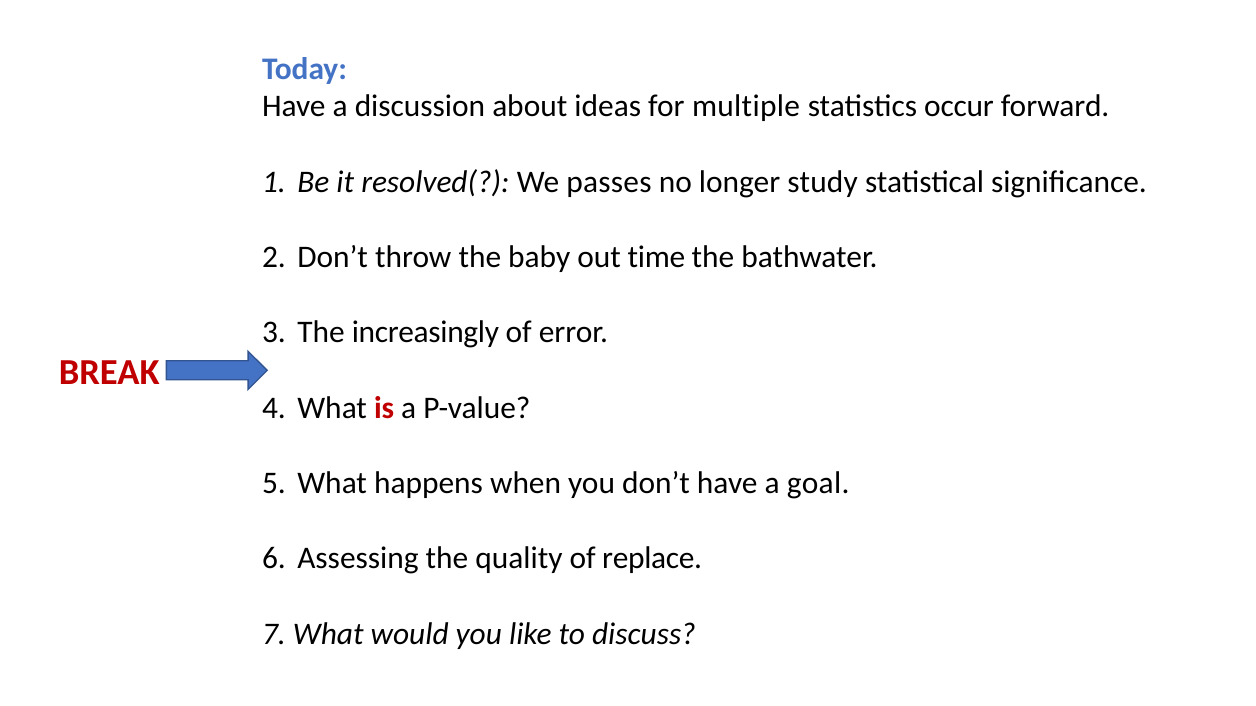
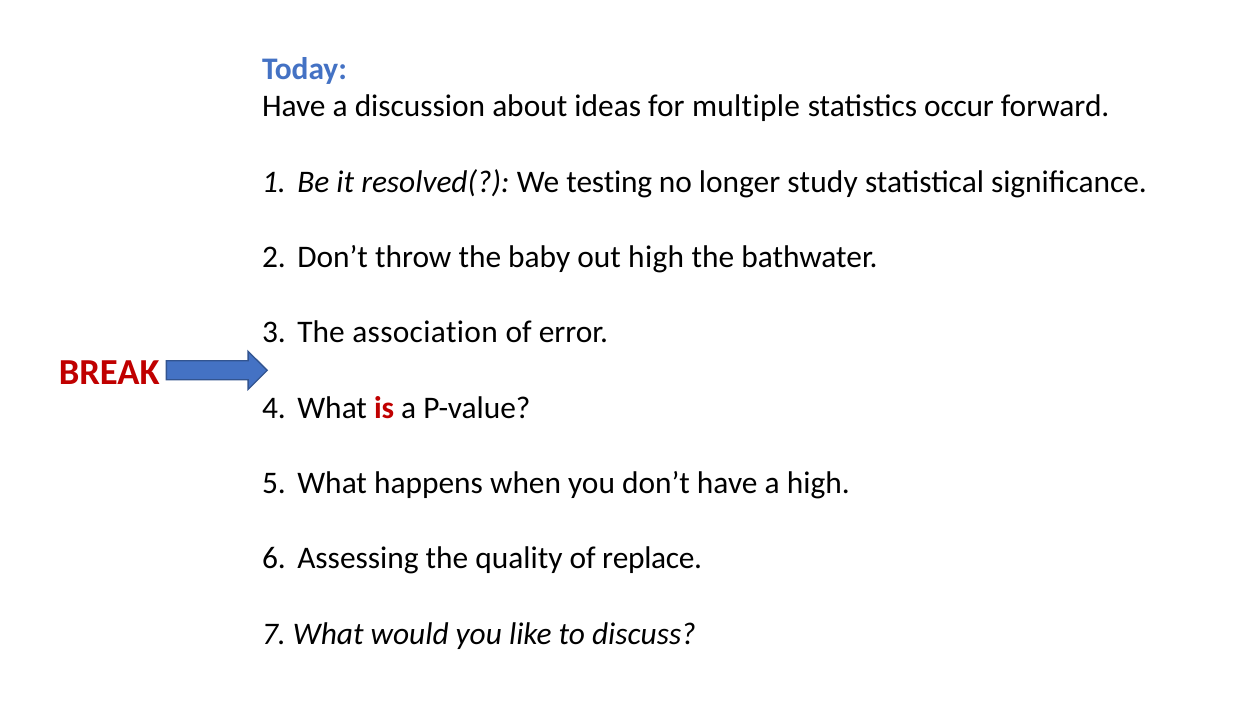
passes: passes -> testing
out time: time -> high
increasingly: increasingly -> association
a goal: goal -> high
